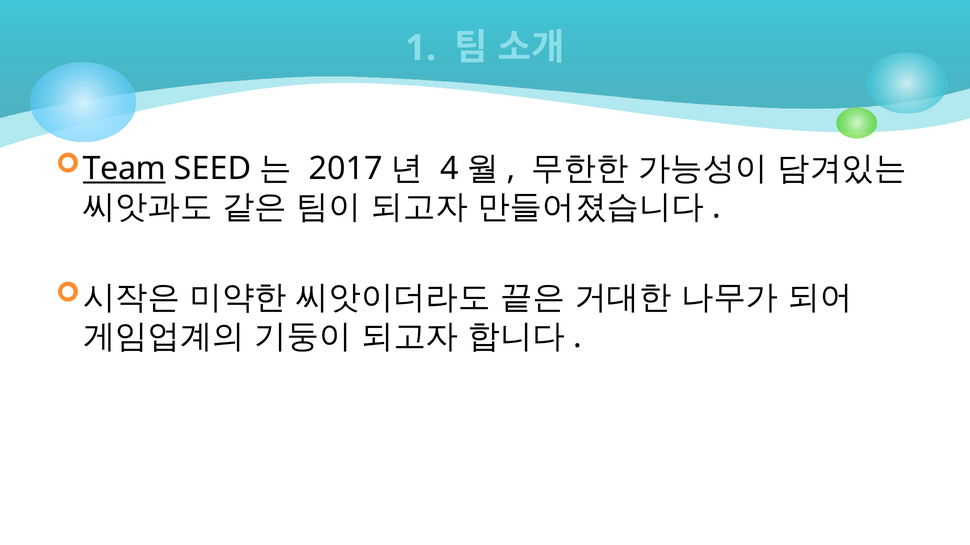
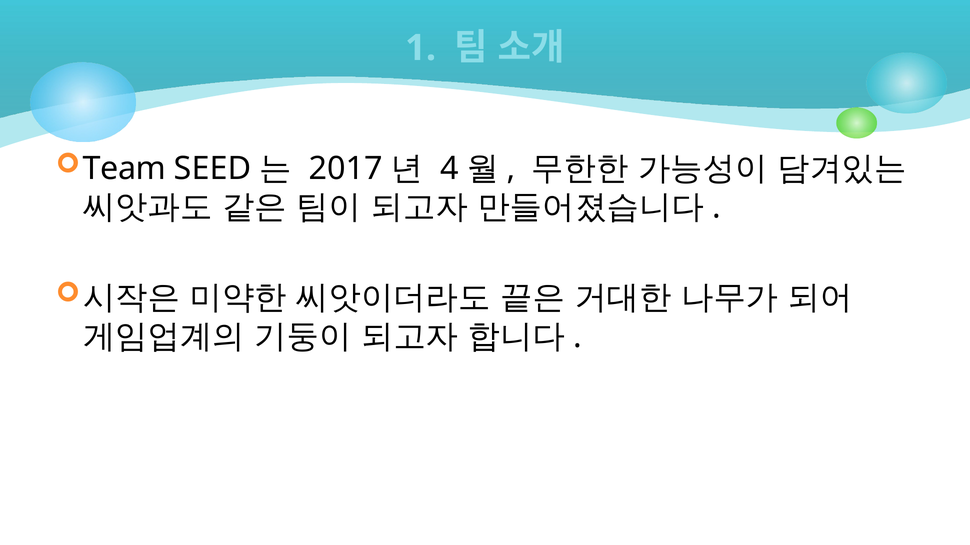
Team underline: present -> none
